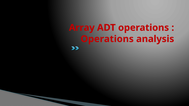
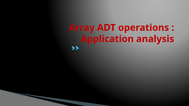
Operations at (107, 39): Operations -> Application
